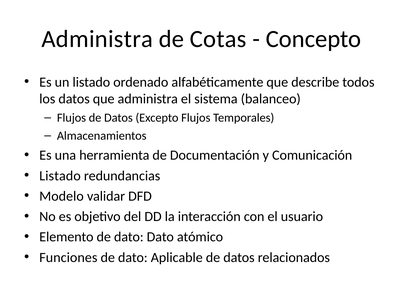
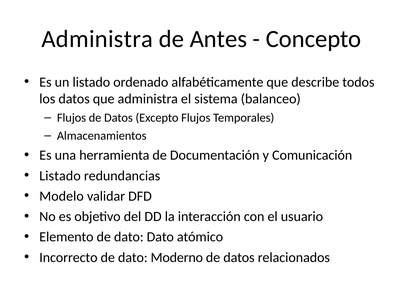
Cotas: Cotas -> Antes
Funciones: Funciones -> Incorrecto
Aplicable: Aplicable -> Moderno
